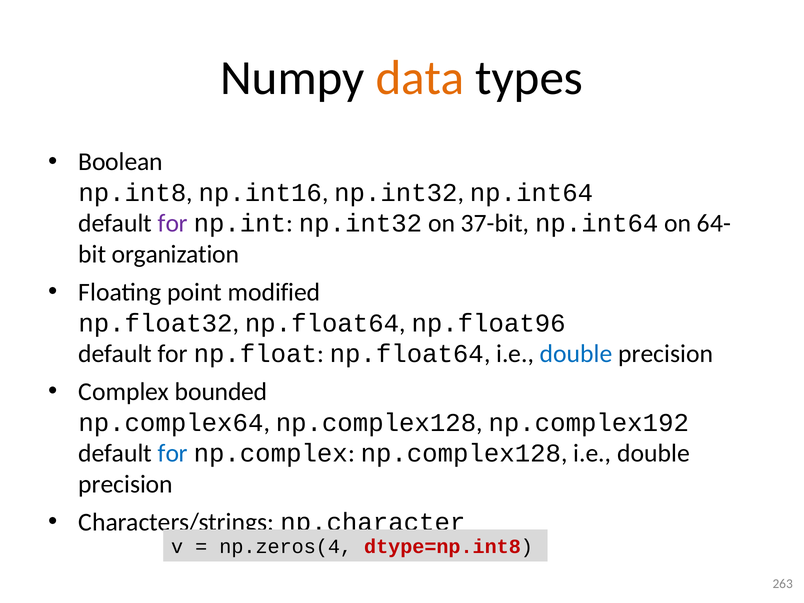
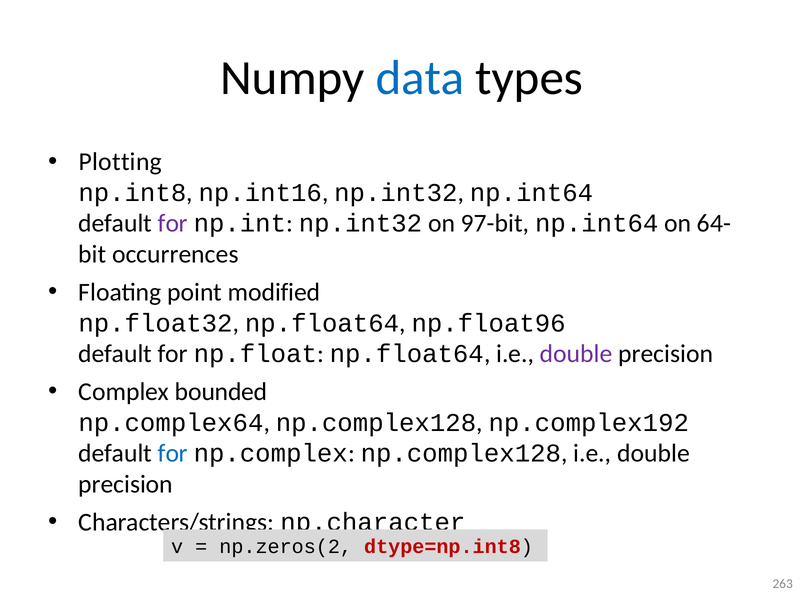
data colour: orange -> blue
Boolean: Boolean -> Plotting
37-bit: 37-bit -> 97-bit
organization: organization -> occurrences
double at (576, 354) colour: blue -> purple
np.zeros(4: np.zeros(4 -> np.zeros(2
